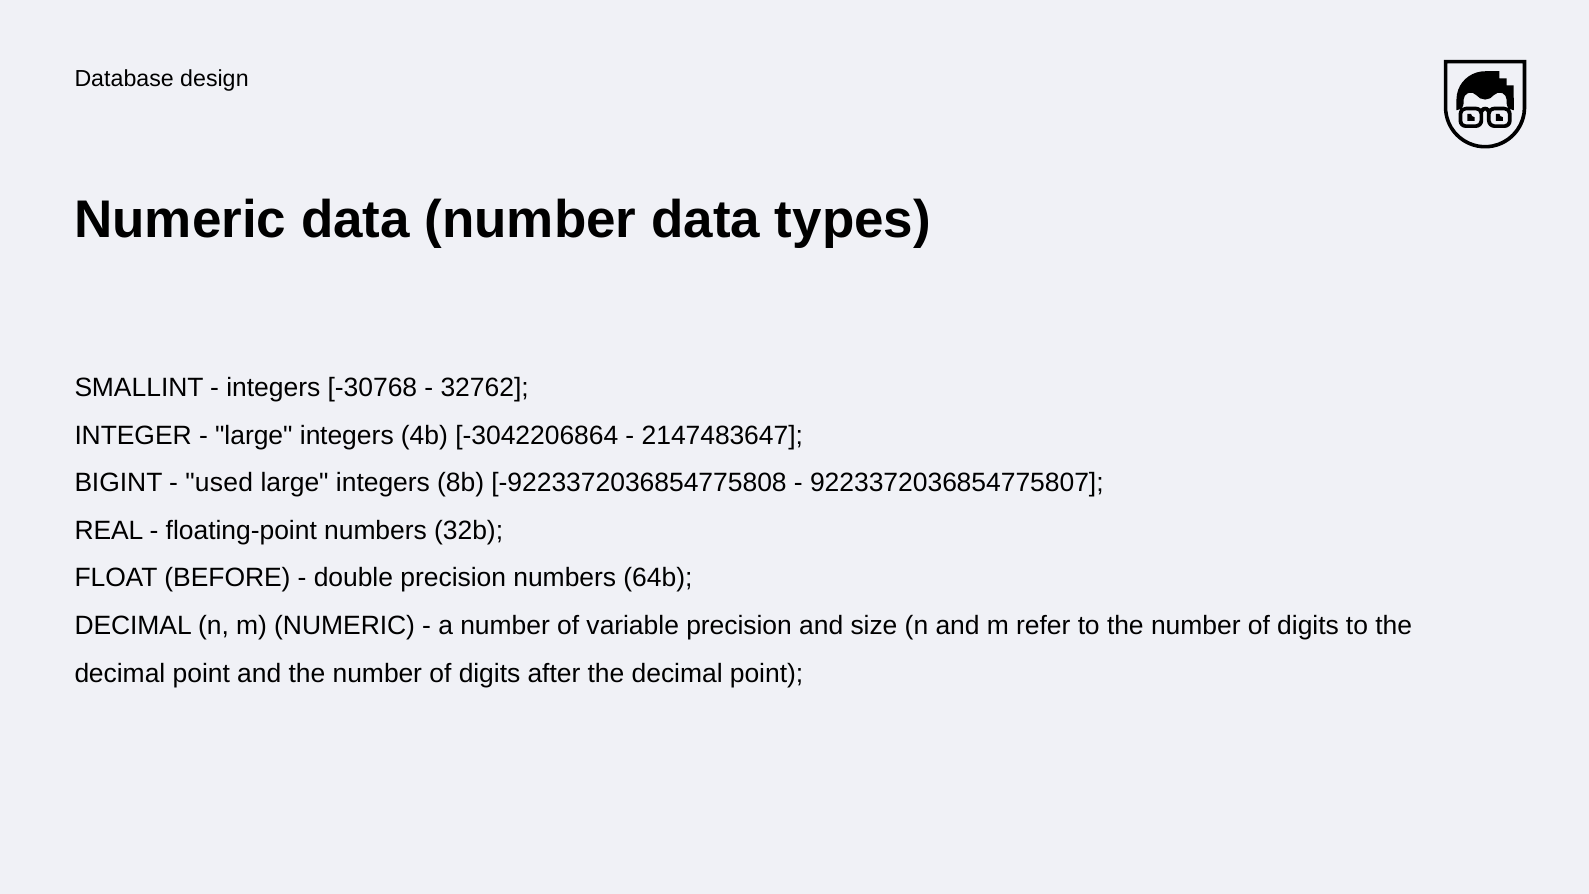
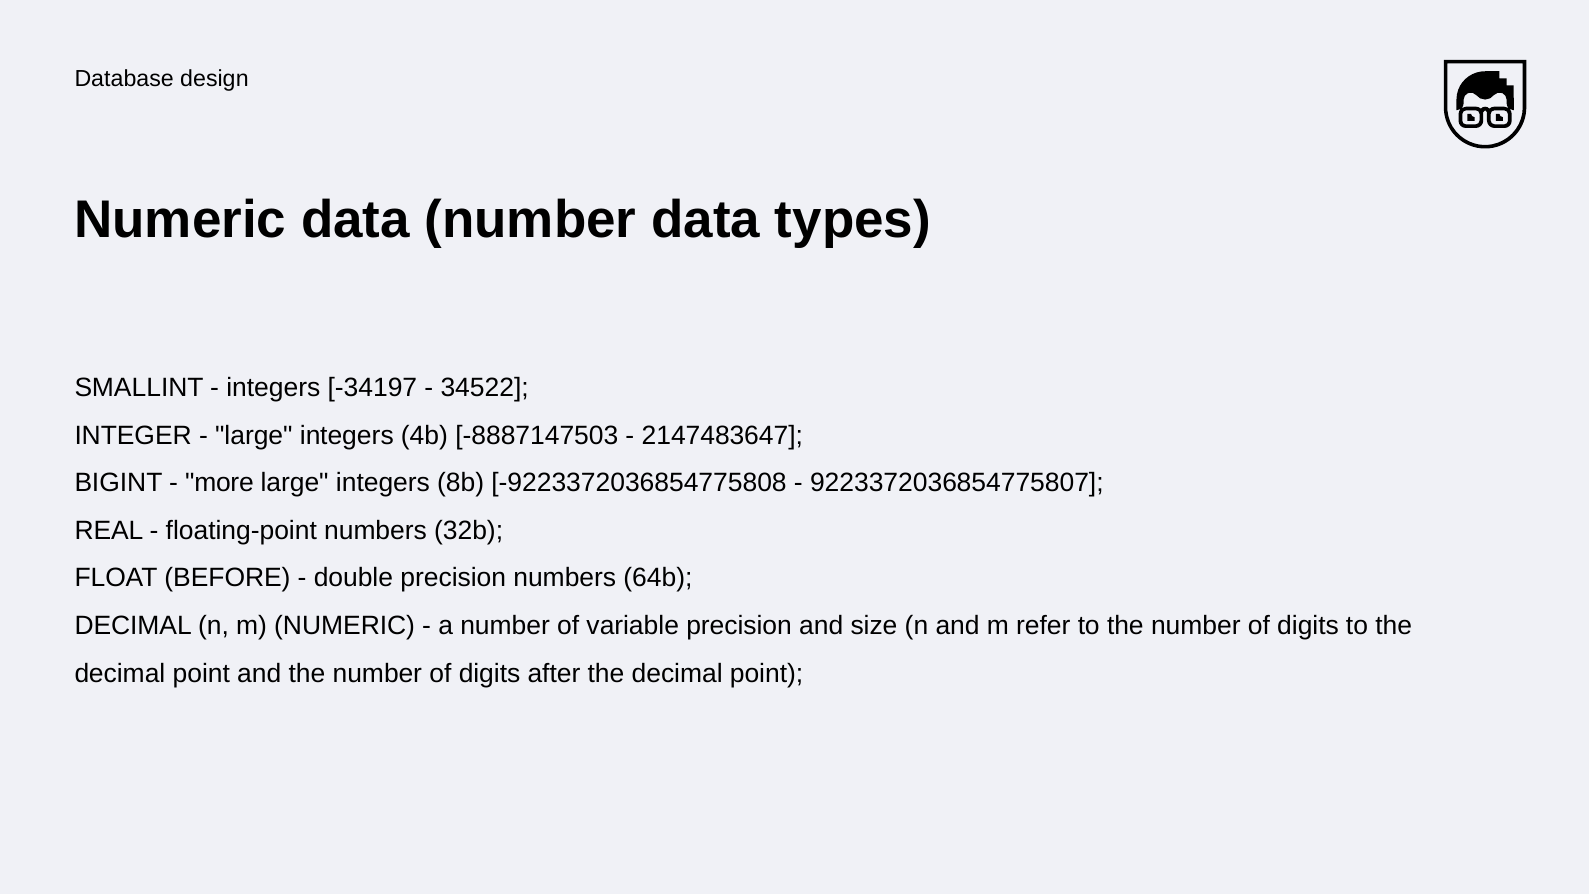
-30768: -30768 -> -34197
32762: 32762 -> 34522
-3042206864: -3042206864 -> -8887147503
used: used -> more
